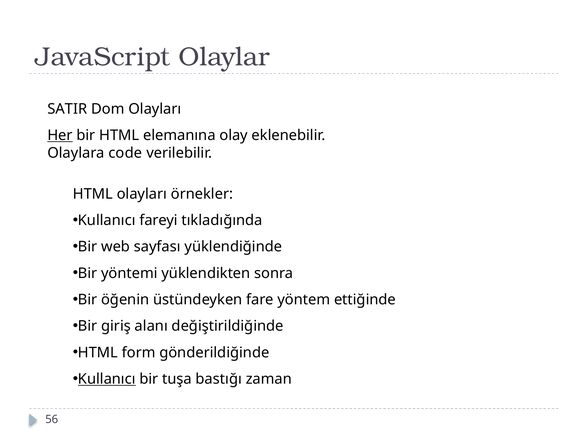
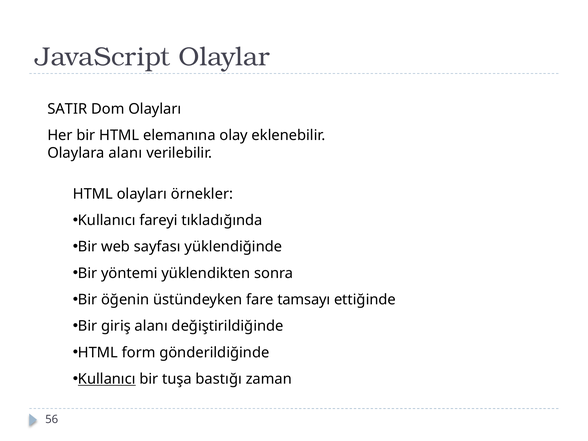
Her underline: present -> none
Olaylara code: code -> alanı
yöntem: yöntem -> tamsayı
